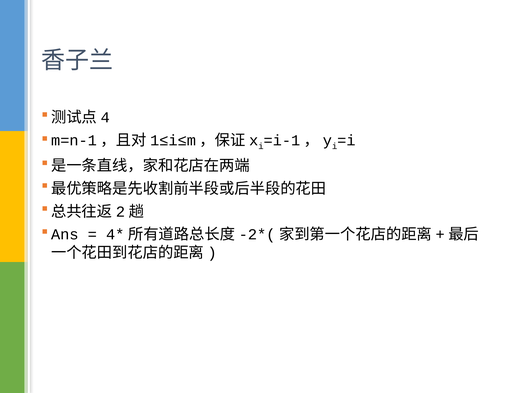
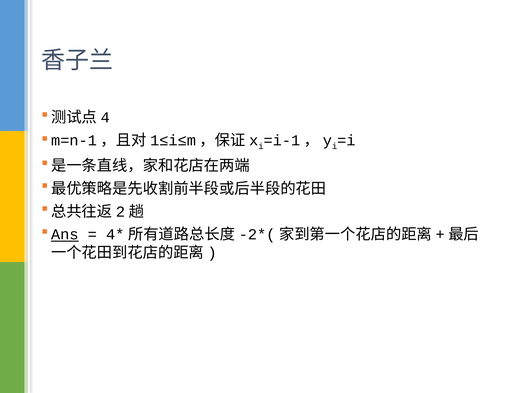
Ans underline: none -> present
